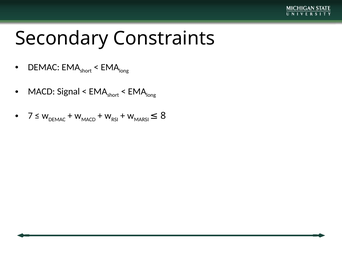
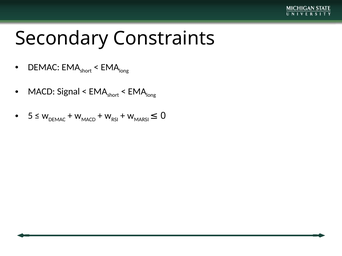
7: 7 -> 5
8: 8 -> 0
